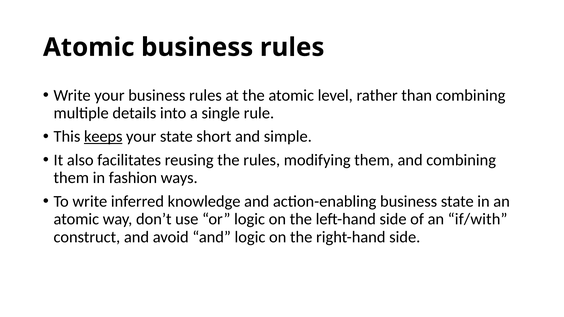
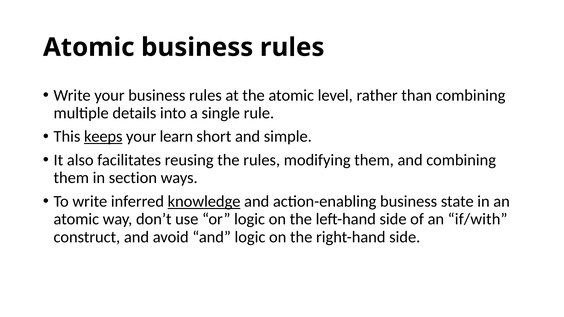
your state: state -> learn
fashion: fashion -> section
knowledge underline: none -> present
